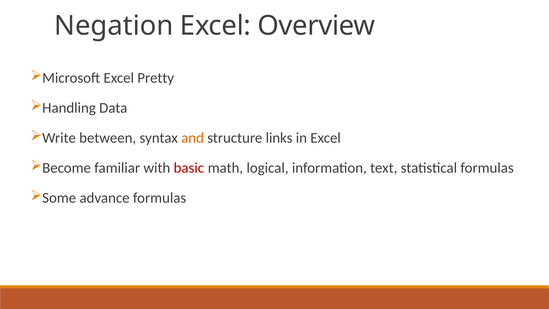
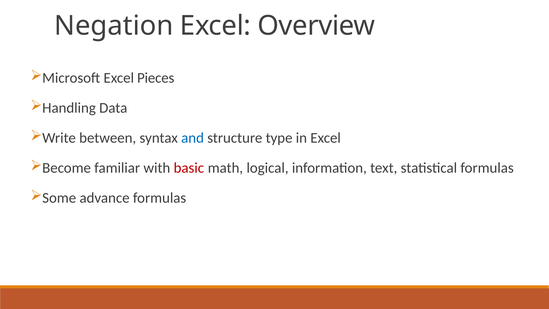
Pretty: Pretty -> Pieces
and colour: orange -> blue
links: links -> type
